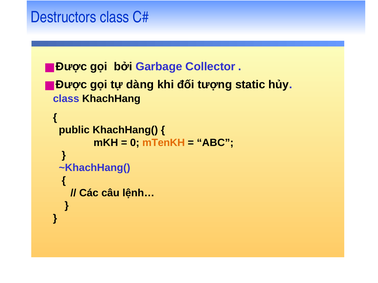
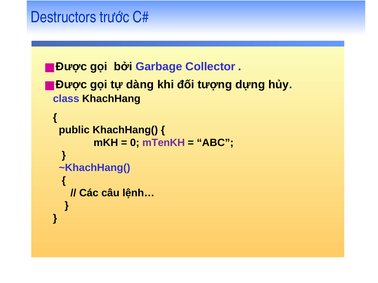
Destructors class: class -> trước
static: static -> dựng
mTenKH colour: orange -> purple
